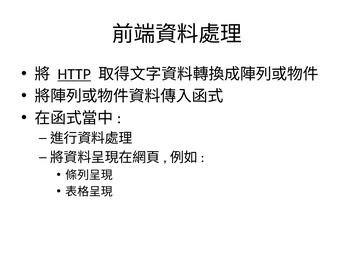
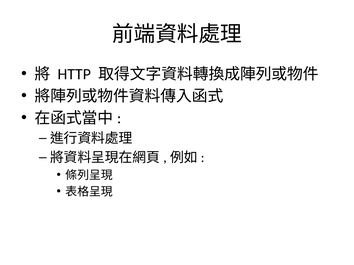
HTTP underline: present -> none
